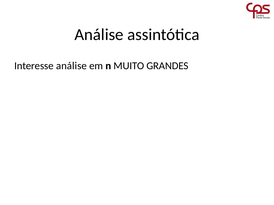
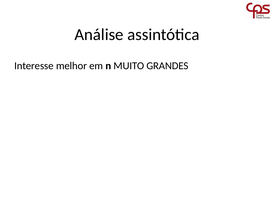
Interesse análise: análise -> melhor
